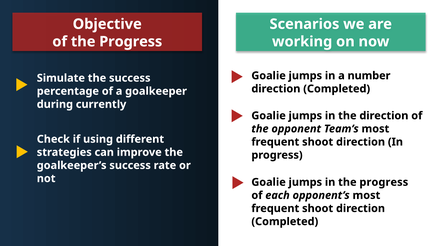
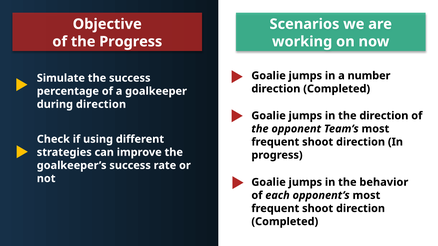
during currently: currently -> direction
in the progress: progress -> behavior
